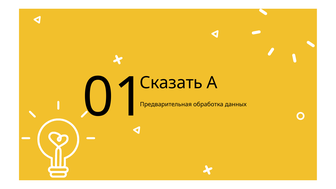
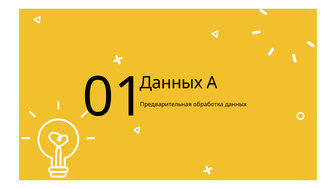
Сказать at (171, 83): Сказать -> Данных
